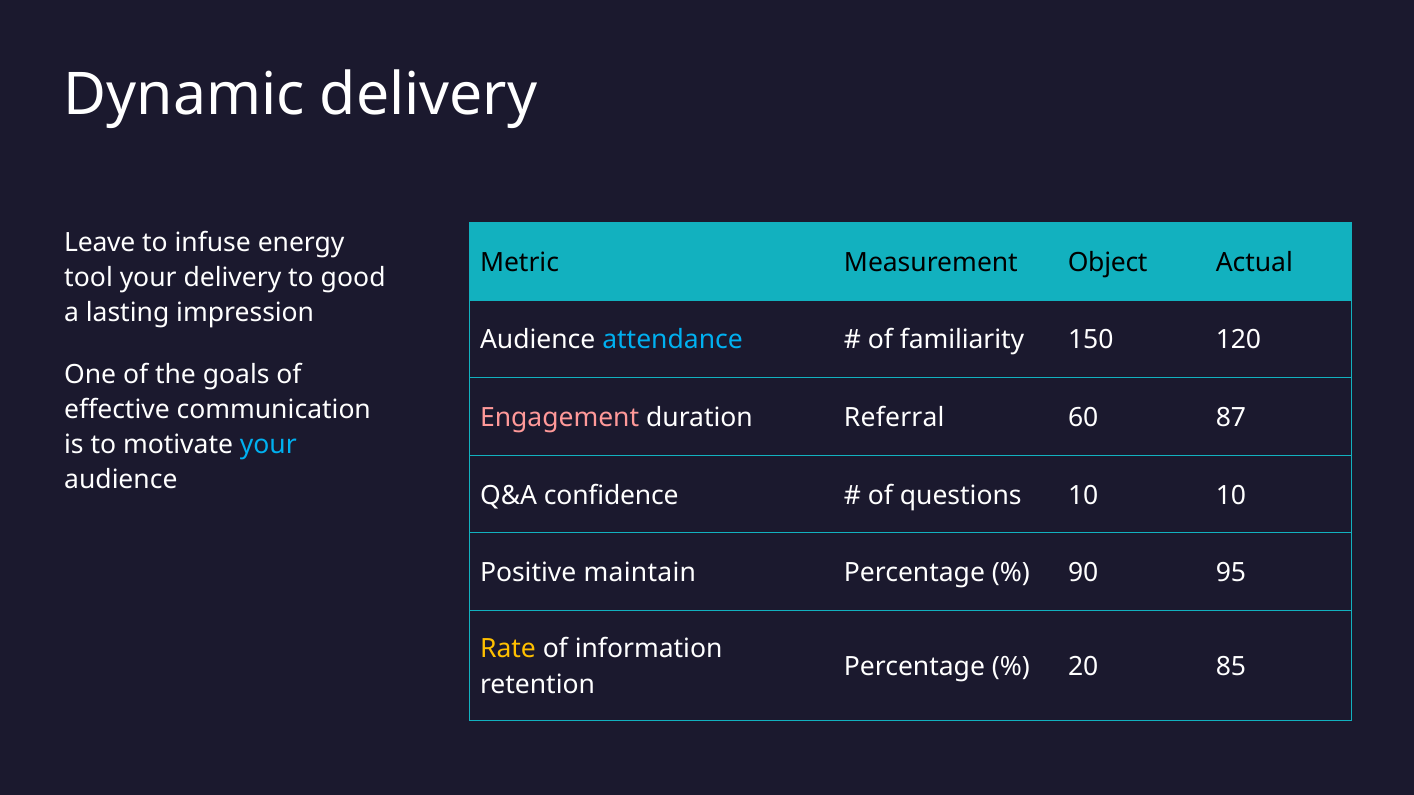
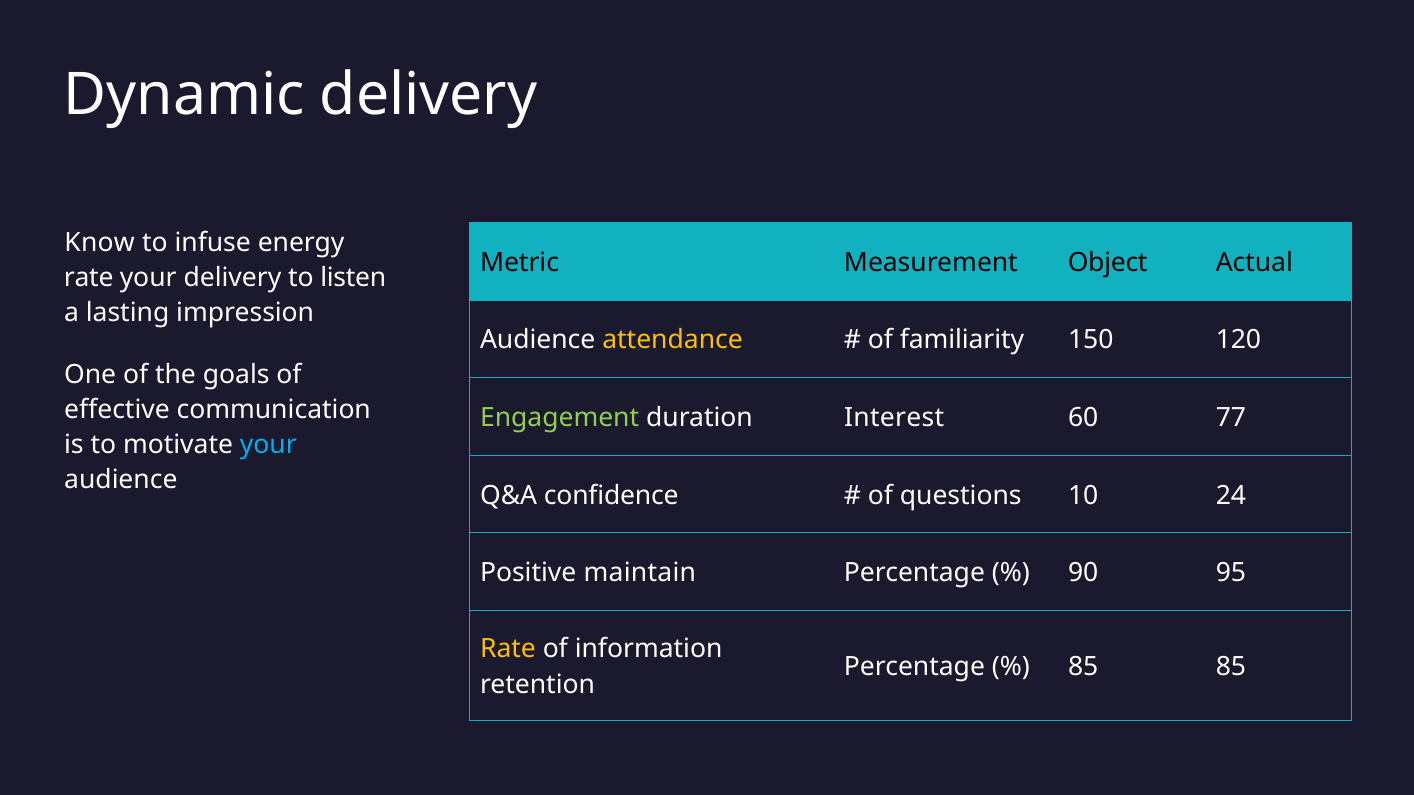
Leave: Leave -> Know
tool at (89, 278): tool -> rate
good: good -> listen
attendance colour: light blue -> yellow
Engagement colour: pink -> light green
Referral: Referral -> Interest
87: 87 -> 77
10 10: 10 -> 24
20 at (1083, 667): 20 -> 85
